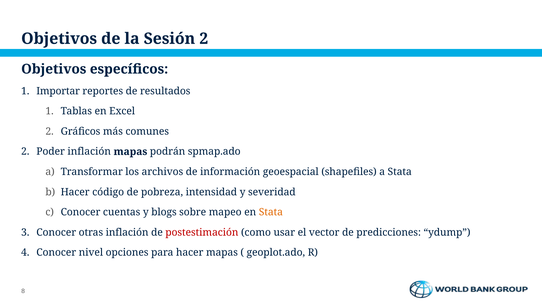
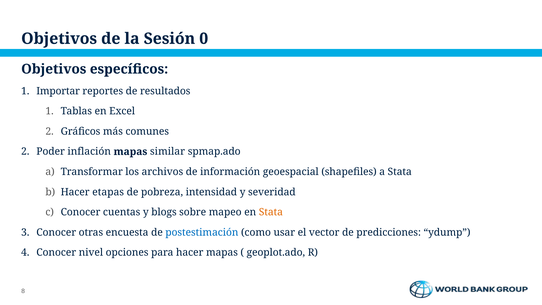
Sesión 2: 2 -> 0
podrán: podrán -> similar
código: código -> etapas
otras inflación: inflación -> encuesta
postestimación colour: red -> blue
